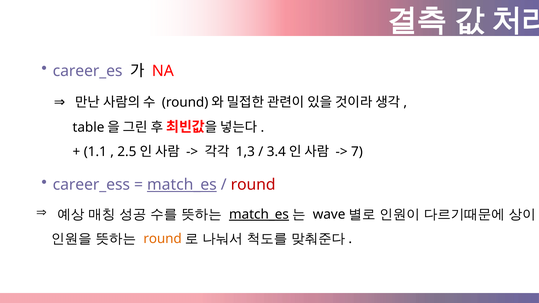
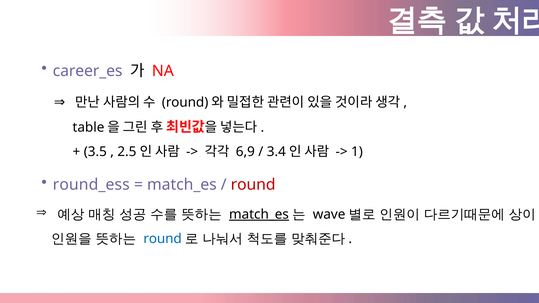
1.1: 1.1 -> 3.5
1,3: 1,3 -> 6,9
7: 7 -> 1
career_ess: career_ess -> round_ess
match_es at (182, 185) underline: present -> none
round at (163, 239) colour: orange -> blue
